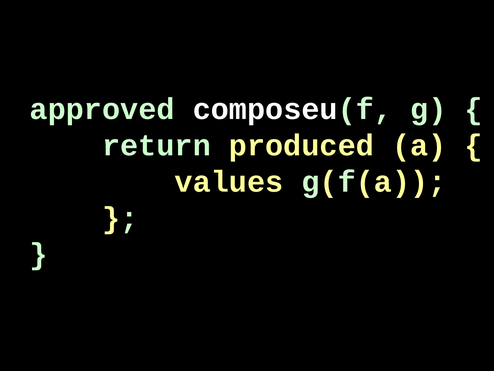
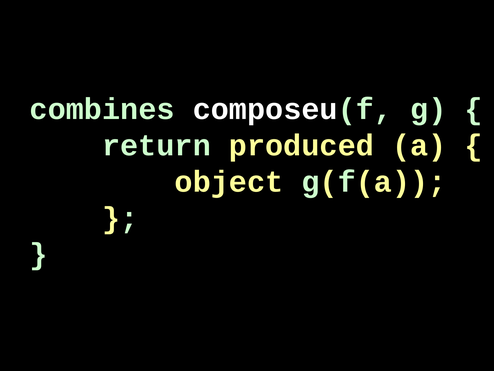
approved: approved -> combines
values: values -> object
